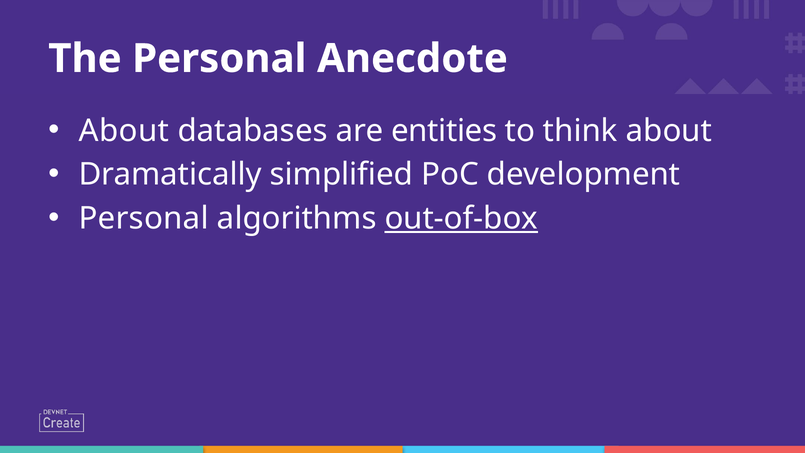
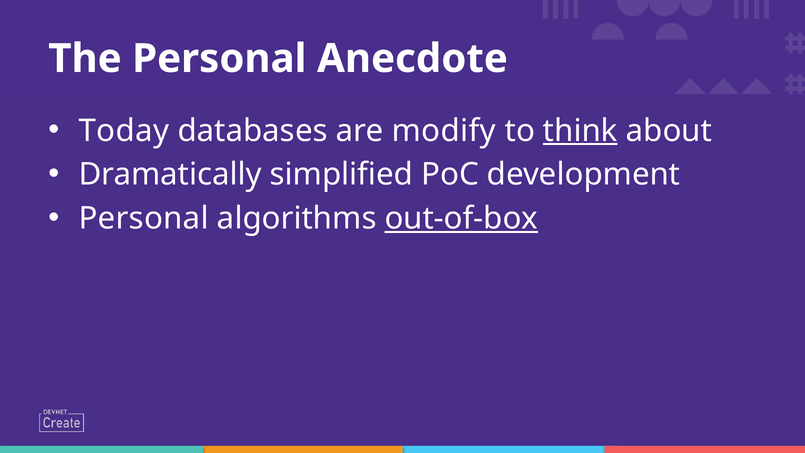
About at (124, 131): About -> Today
entities: entities -> modify
think underline: none -> present
